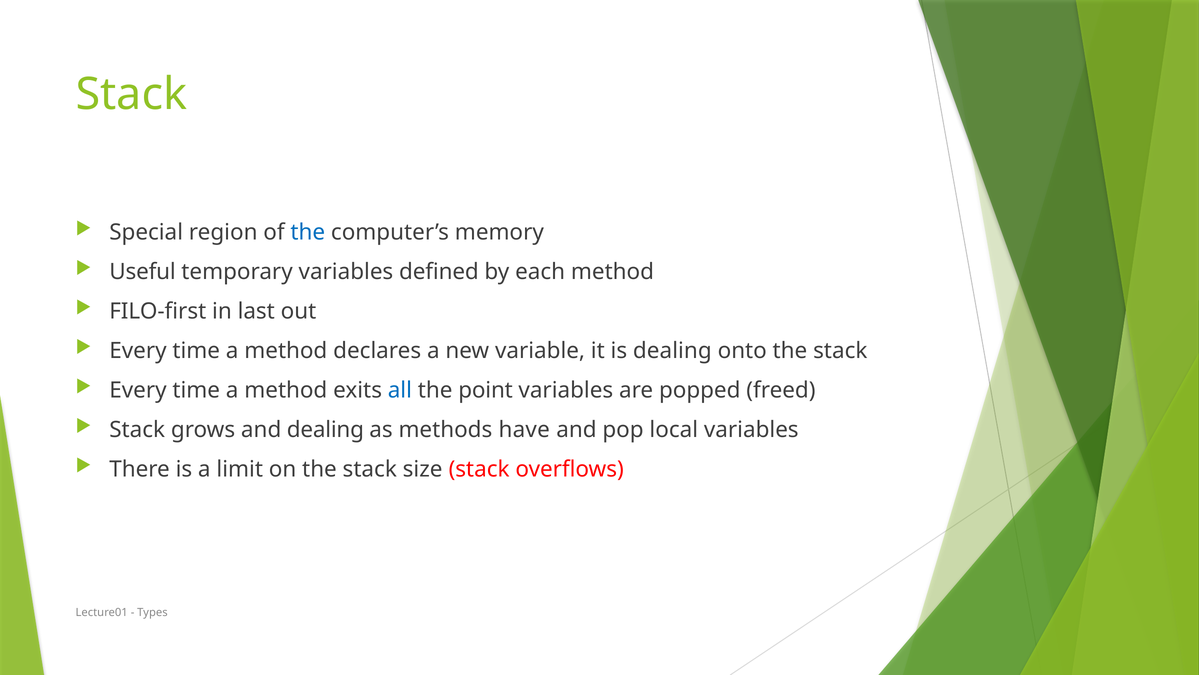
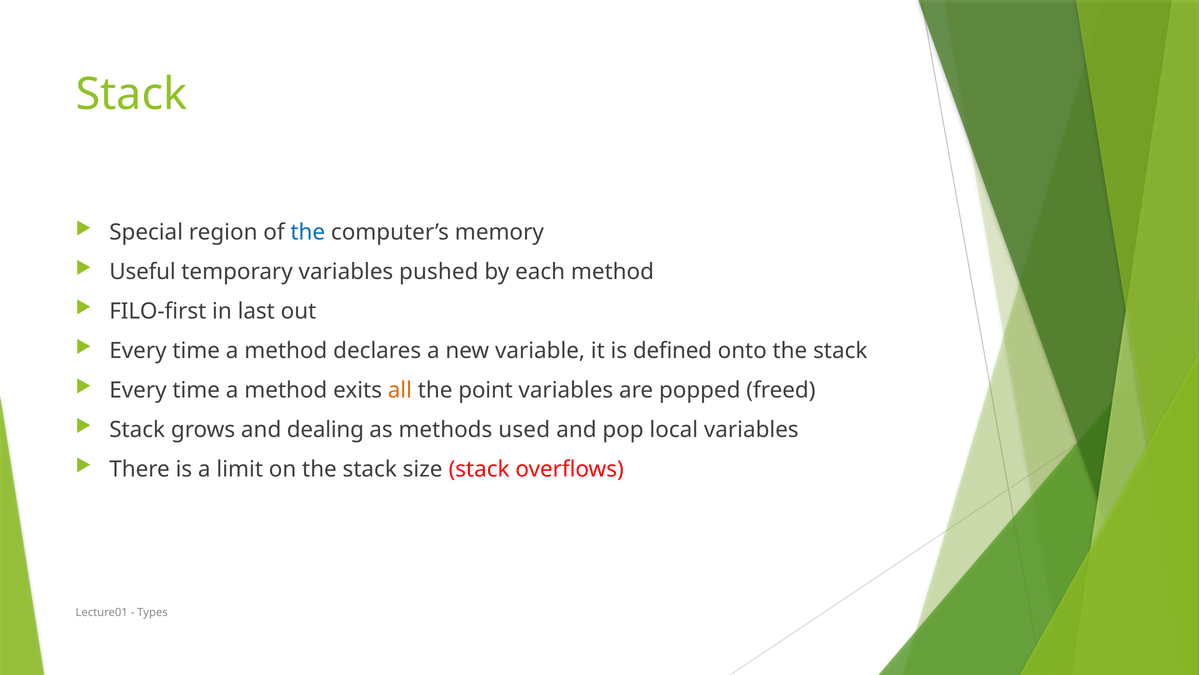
defined: defined -> pushed
is dealing: dealing -> defined
all colour: blue -> orange
have: have -> used
